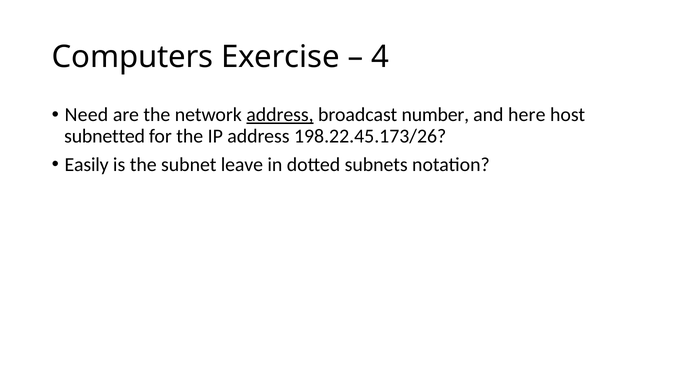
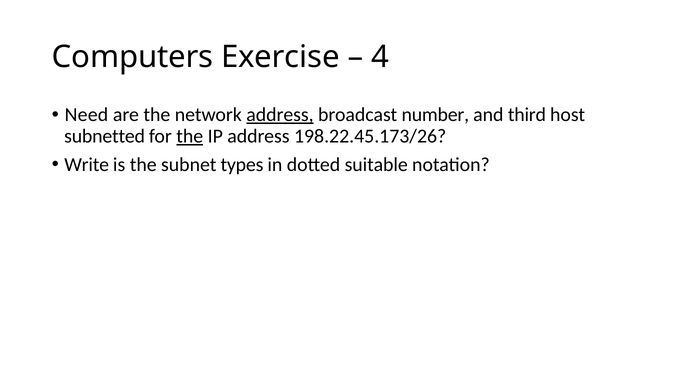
here: here -> third
the at (190, 136) underline: none -> present
Easily: Easily -> Write
leave: leave -> types
subnets: subnets -> suitable
